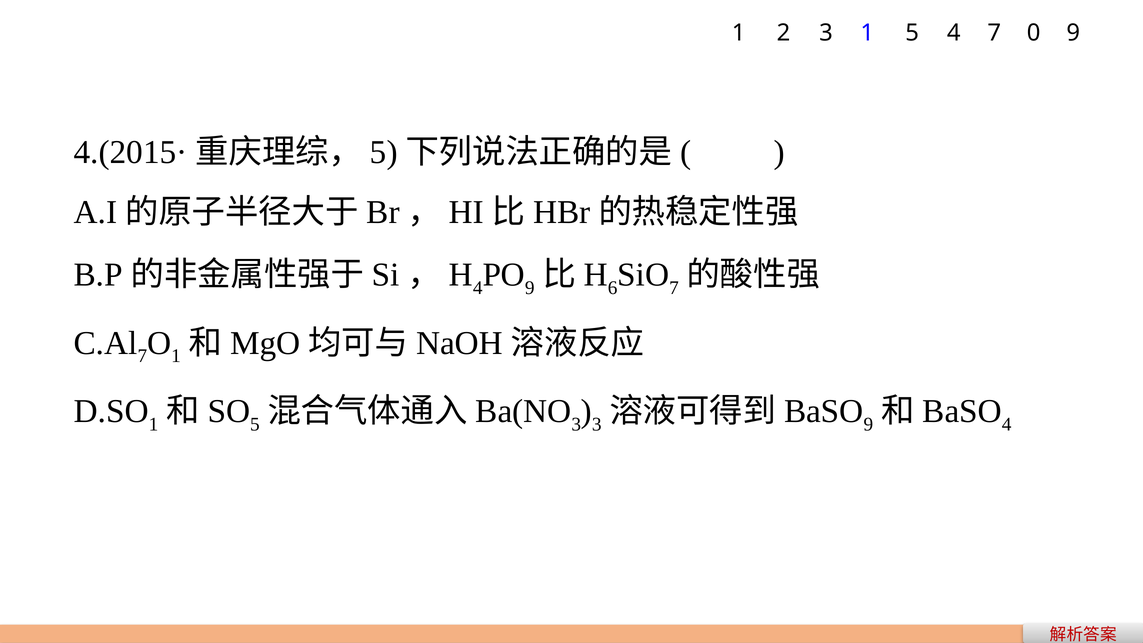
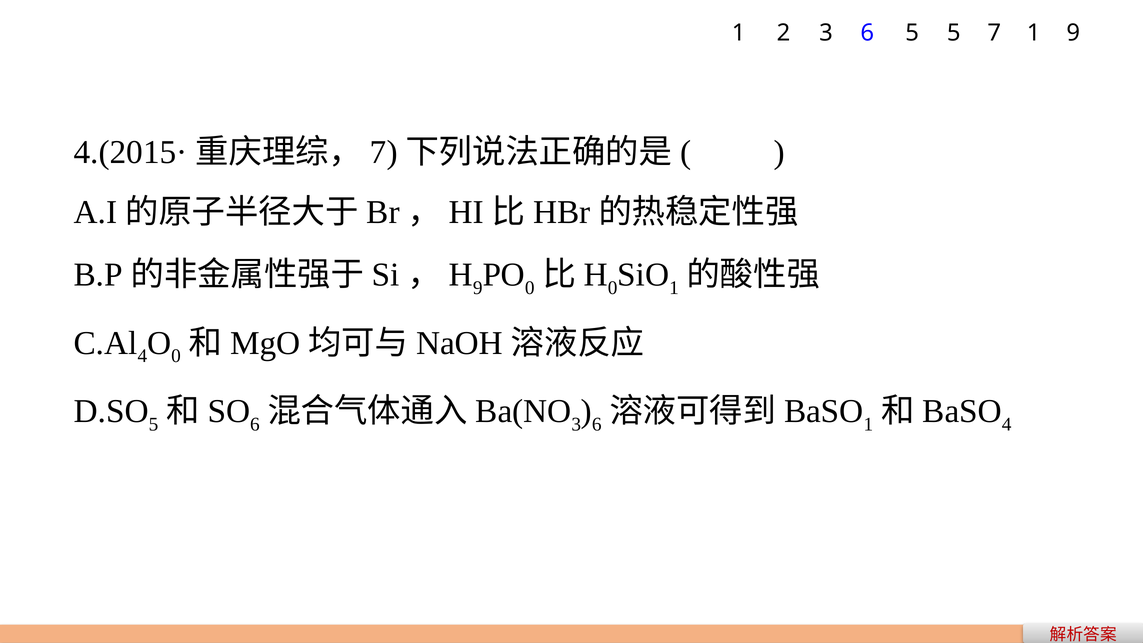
3 1: 1 -> 6
5 4: 4 -> 5
7 0: 0 -> 1
5 at (384, 152): 5 -> 7
4 at (478, 288): 4 -> 9
9 at (530, 288): 9 -> 0
6 at (613, 288): 6 -> 0
7 at (674, 288): 7 -> 1
7 at (142, 356): 7 -> 4
1 at (176, 356): 1 -> 0
1 at (154, 424): 1 -> 5
5 at (255, 424): 5 -> 6
3 at (597, 424): 3 -> 6
9 at (868, 424): 9 -> 1
